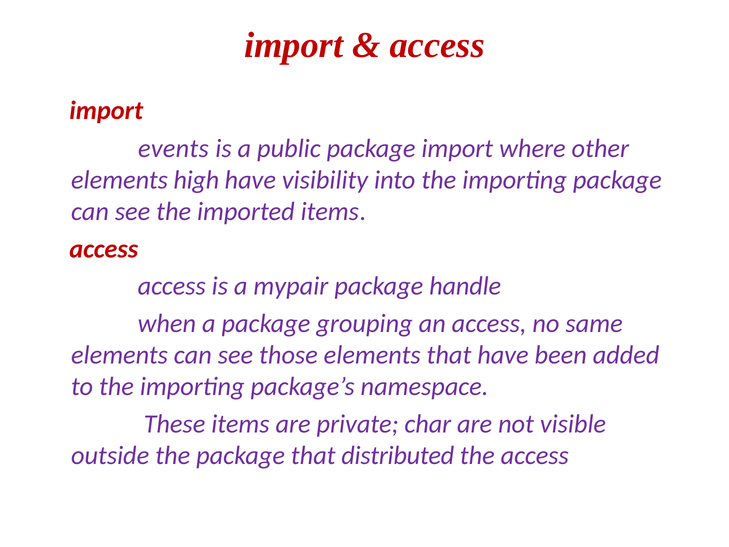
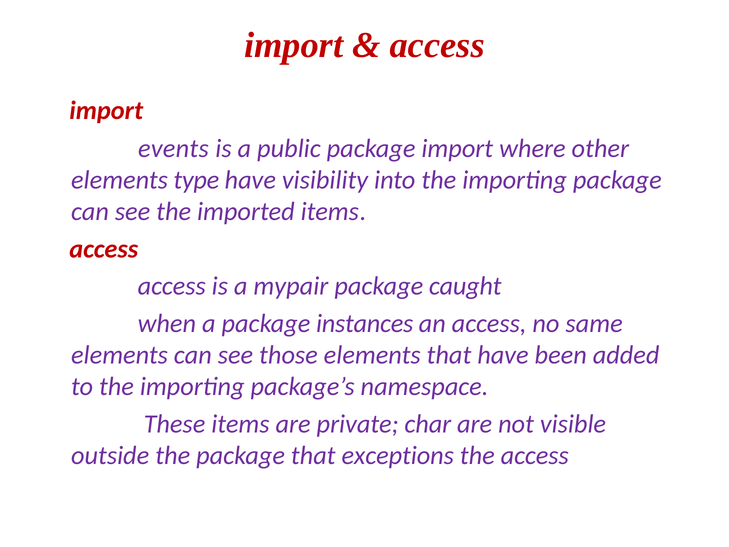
high: high -> type
handle: handle -> caught
grouping: grouping -> instances
distributed: distributed -> exceptions
